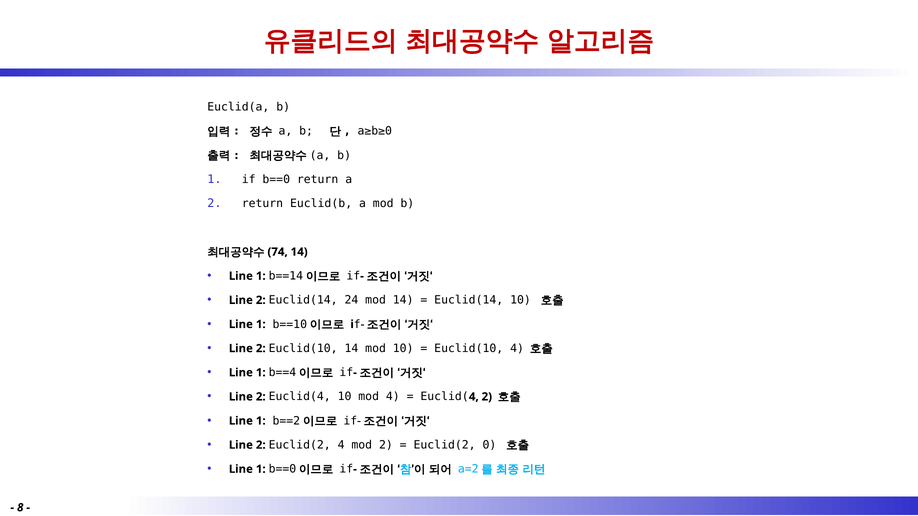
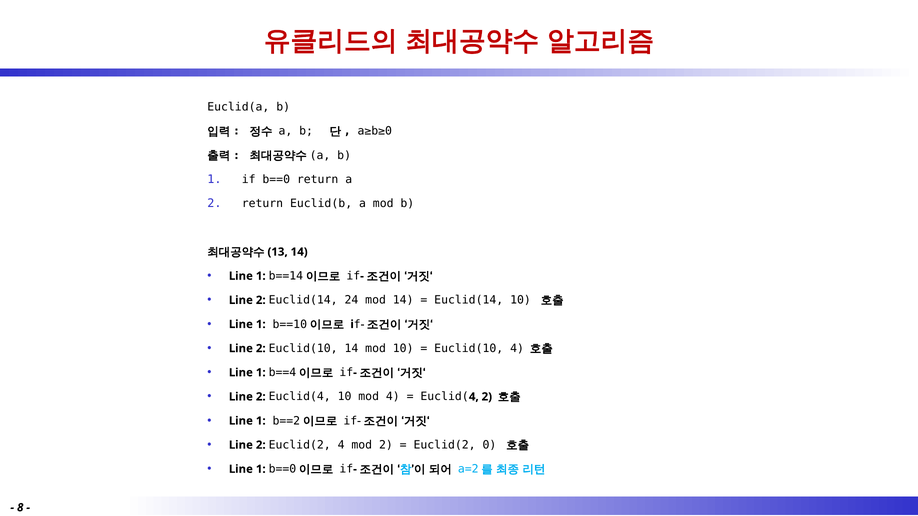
74: 74 -> 13
